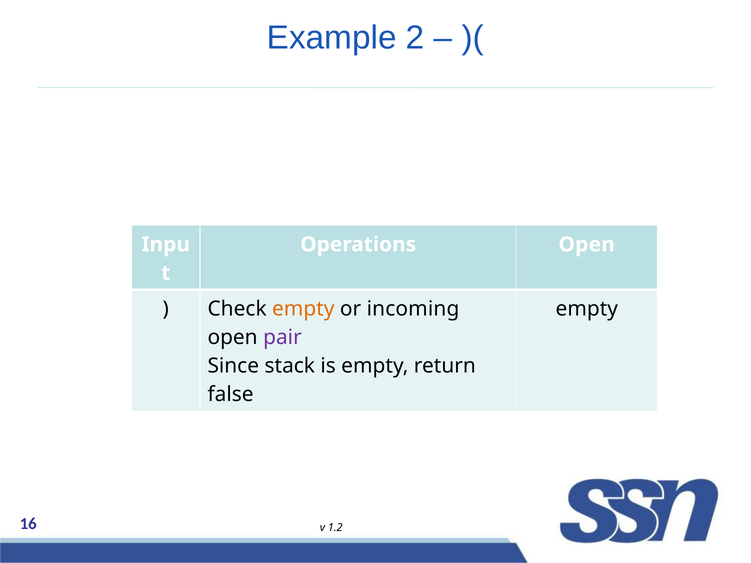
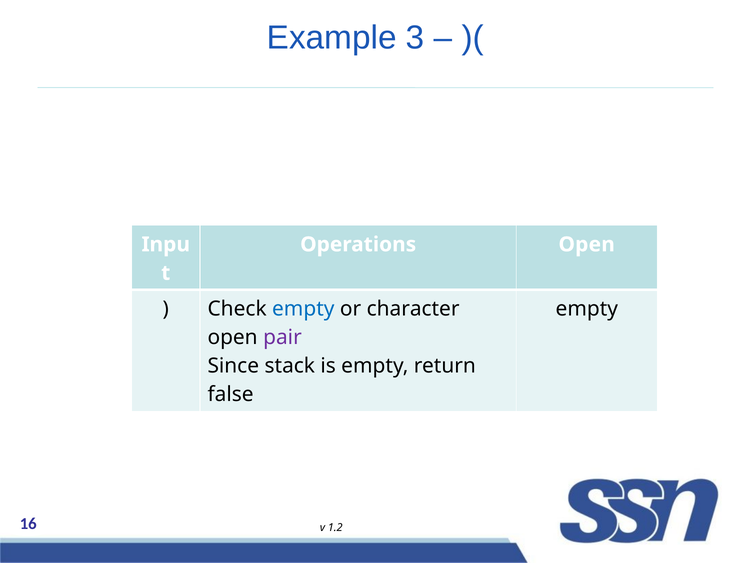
2: 2 -> 3
empty at (303, 309) colour: orange -> blue
incoming: incoming -> character
